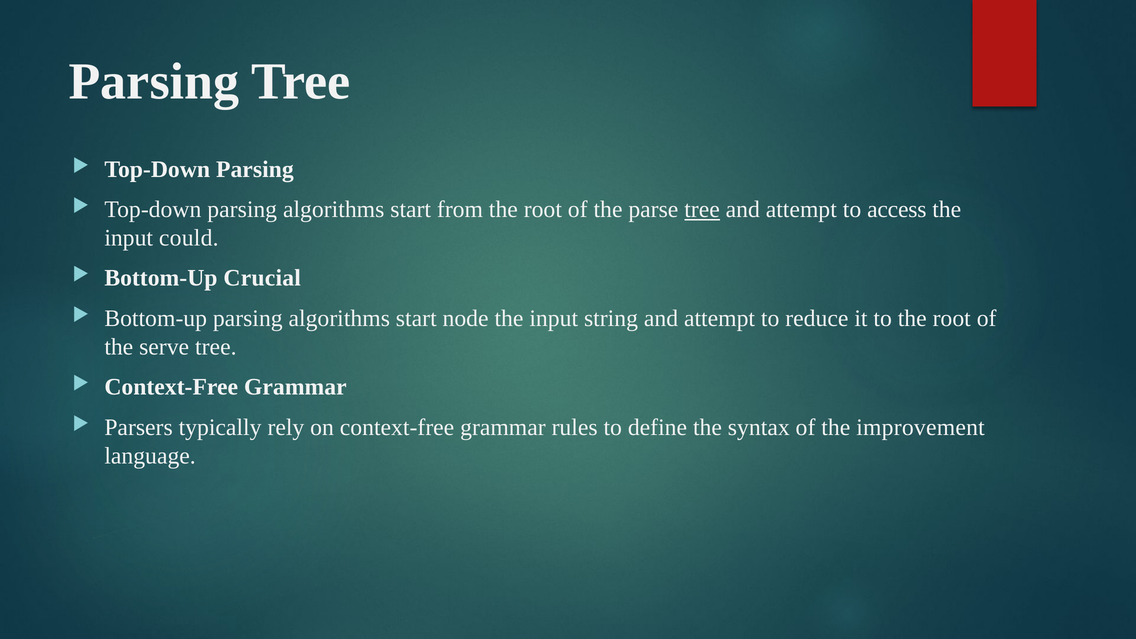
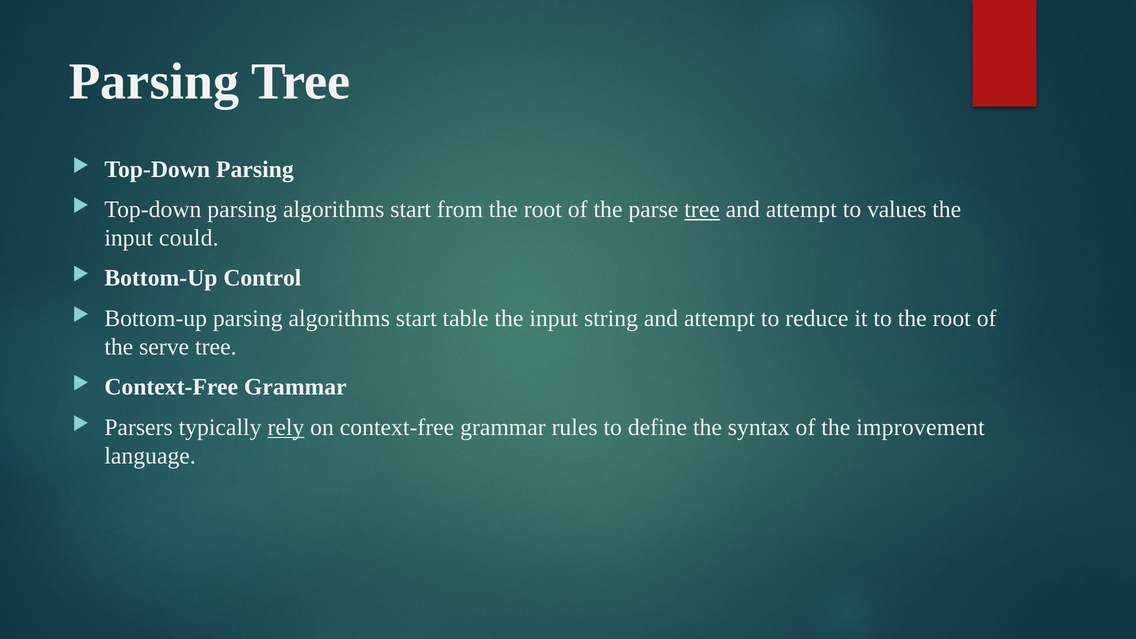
access: access -> values
Crucial: Crucial -> Control
node: node -> table
rely underline: none -> present
